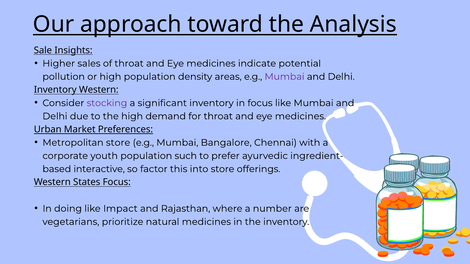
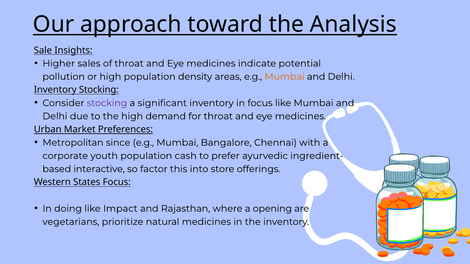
Mumbai at (285, 77) colour: purple -> orange
Inventory Western: Western -> Stocking
Metropolitan store: store -> since
such: such -> cash
number: number -> opening
